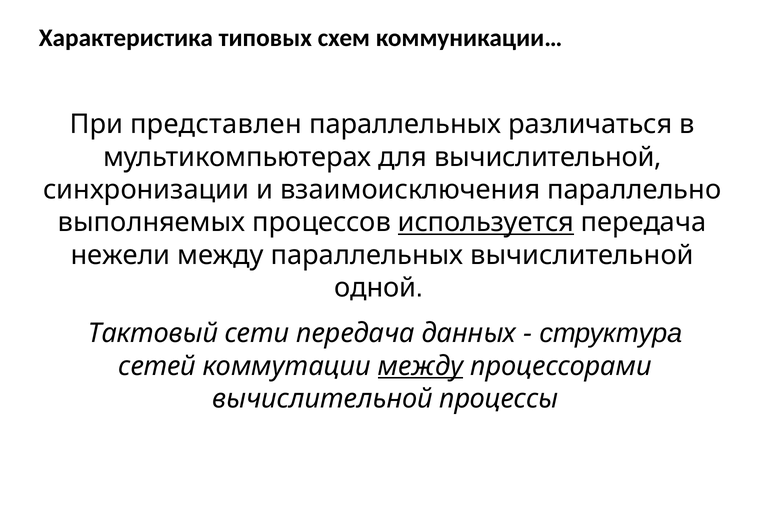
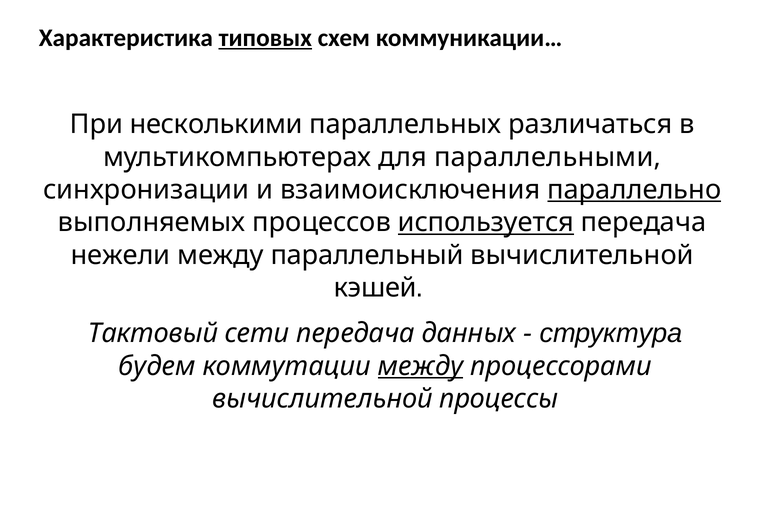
типовых underline: none -> present
представлен: представлен -> несколькими
для вычислительной: вычислительной -> параллельными
параллельно underline: none -> present
между параллельных: параллельных -> параллельный
одной: одной -> кэшей
сетей: сетей -> будем
